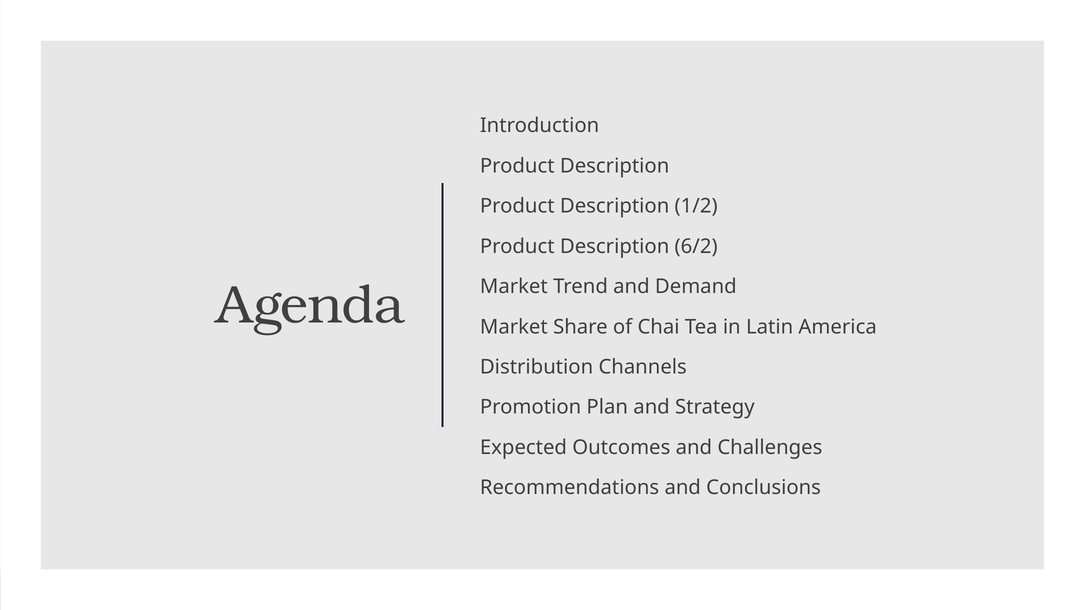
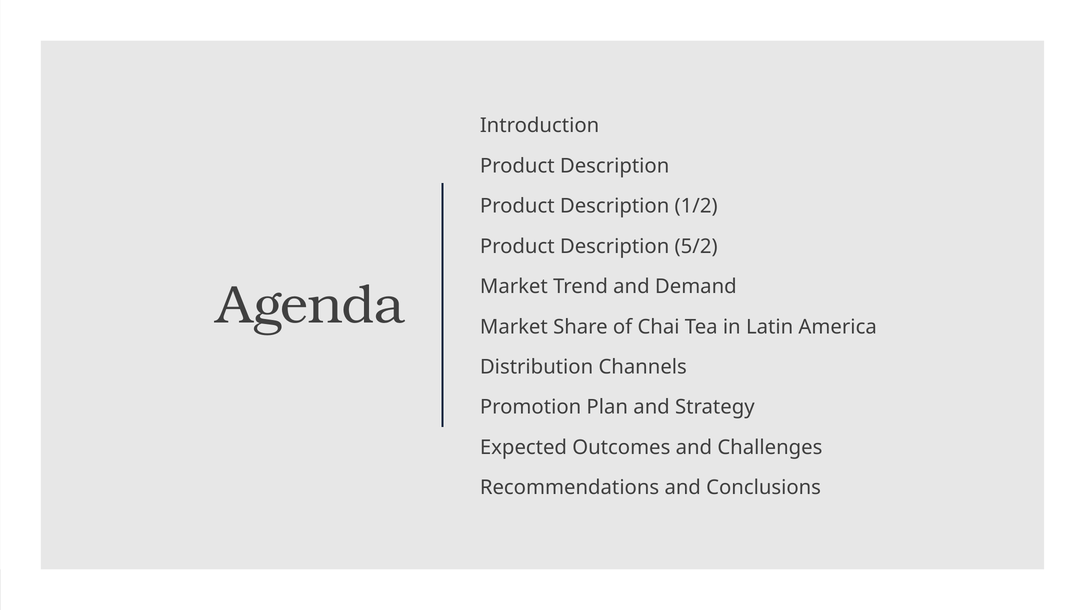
6/2: 6/2 -> 5/2
